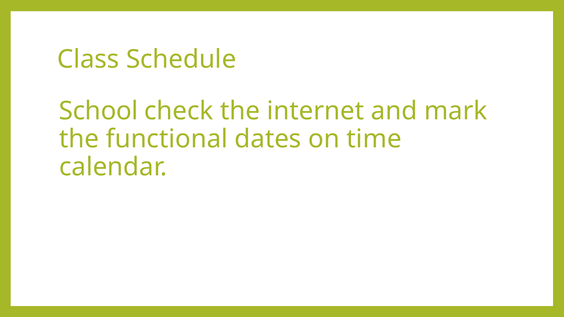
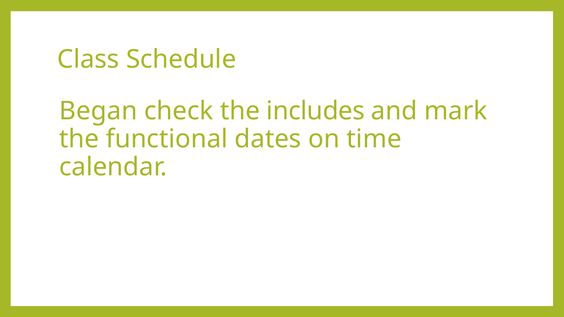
School: School -> Began
internet: internet -> includes
